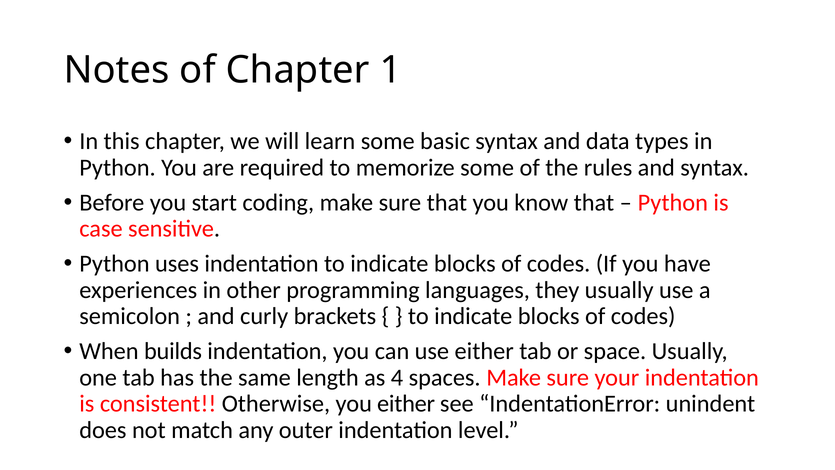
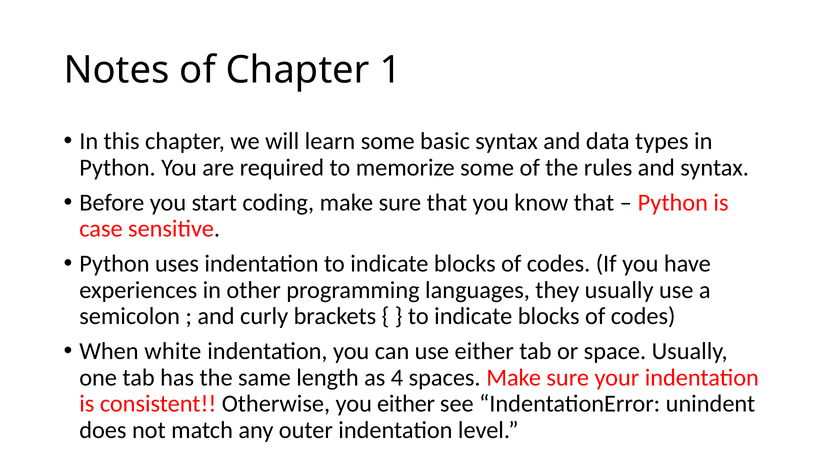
builds: builds -> white
